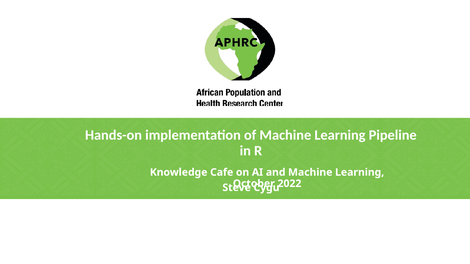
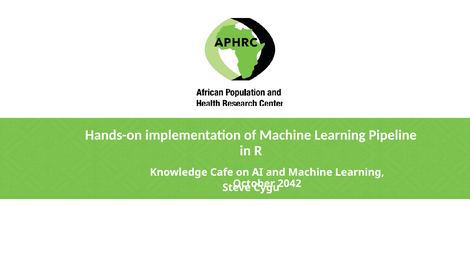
2022: 2022 -> 2042
